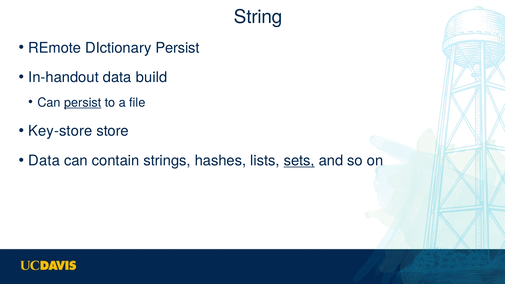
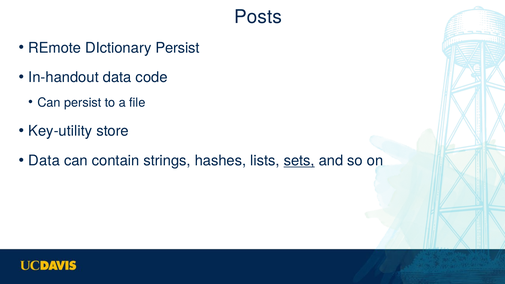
String: String -> Posts
build: build -> code
persist at (83, 103) underline: present -> none
Key-store: Key-store -> Key-utility
